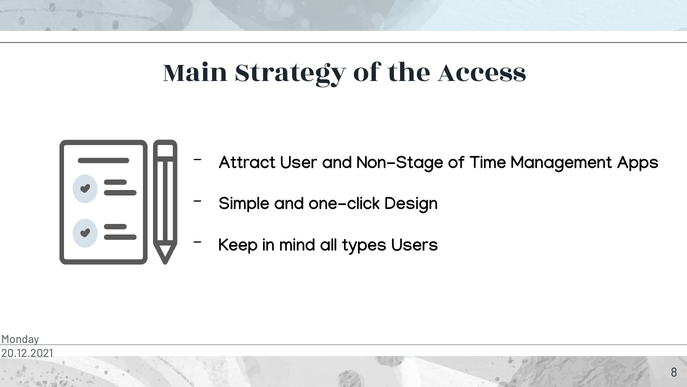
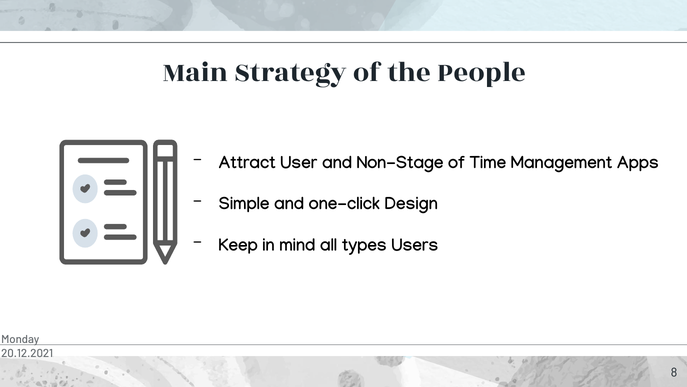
Access: Access -> People
